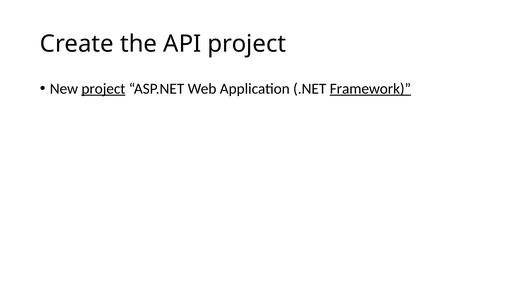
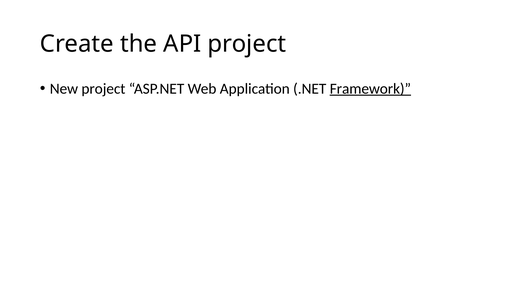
project at (103, 89) underline: present -> none
